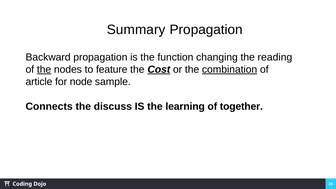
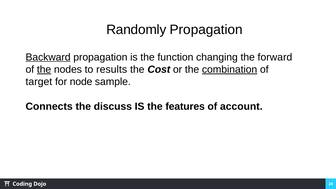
Summary: Summary -> Randomly
Backward underline: none -> present
reading: reading -> forward
feature: feature -> results
Cost underline: present -> none
article: article -> target
learning: learning -> features
together: together -> account
